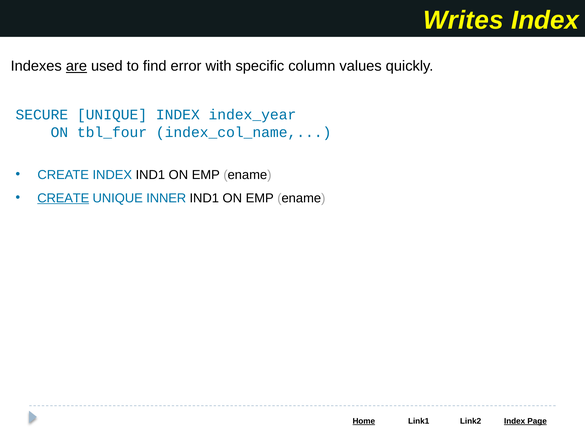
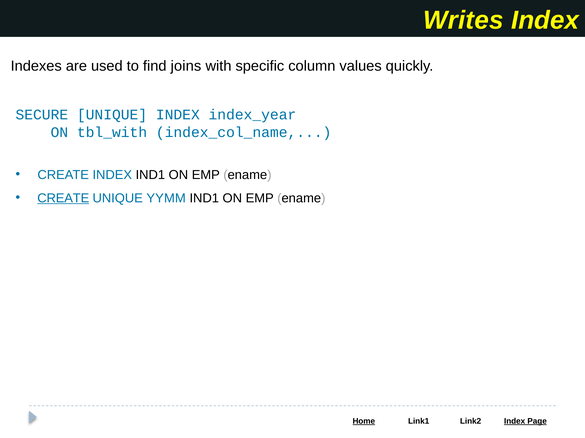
are underline: present -> none
error: error -> joins
tbl_four: tbl_four -> tbl_with
INNER: INNER -> YYMM
